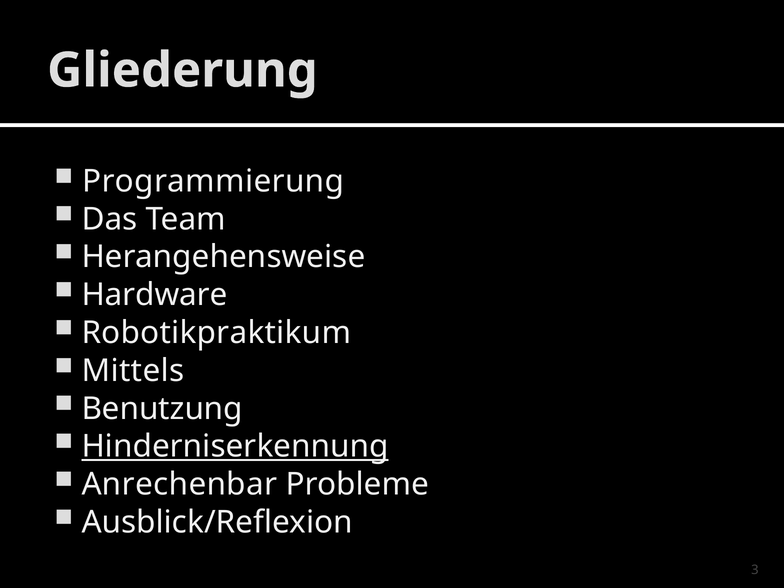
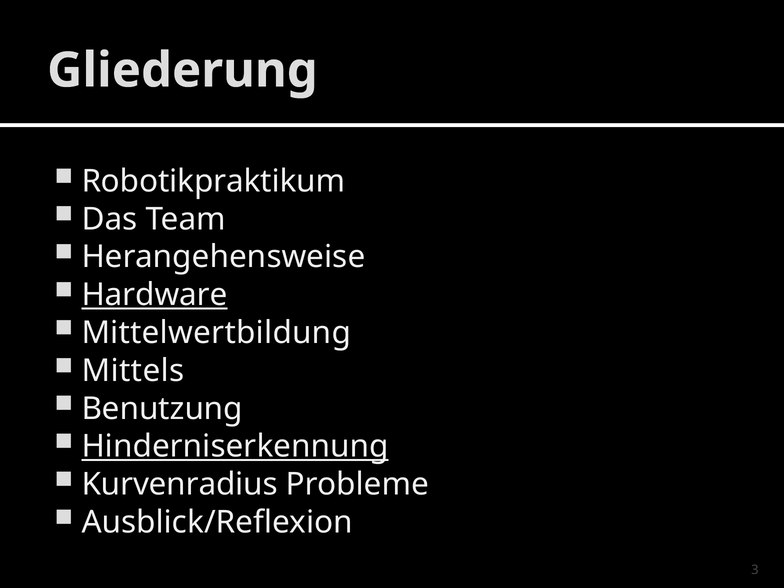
Programmierung: Programmierung -> Robotikpraktikum
Hardware underline: none -> present
Robotikpraktikum: Robotikpraktikum -> Mittelwertbildung
Anrechenbar: Anrechenbar -> Kurvenradius
